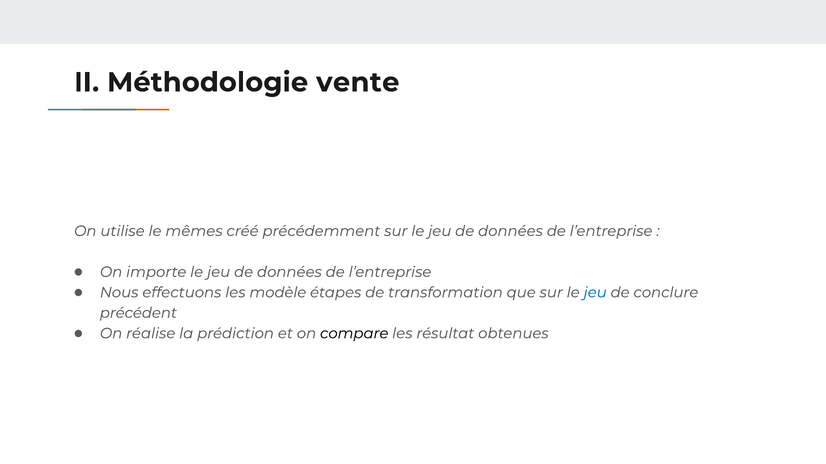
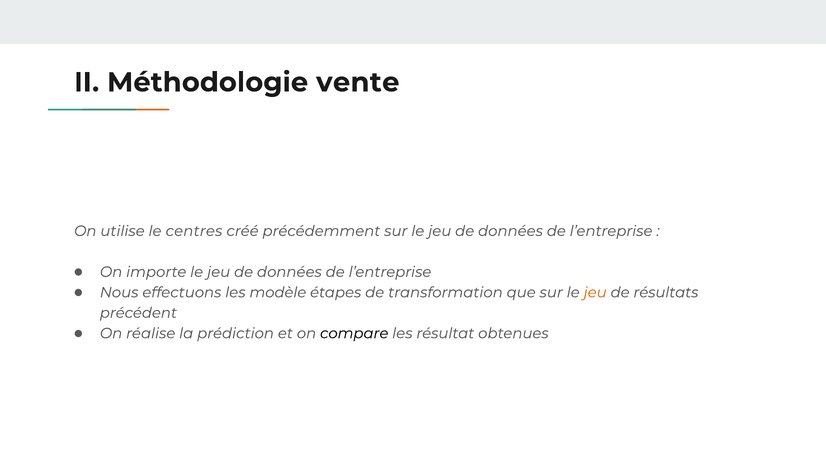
mêmes: mêmes -> centres
jeu at (595, 293) colour: blue -> orange
conclure: conclure -> résultats
